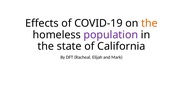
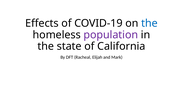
the at (149, 23) colour: orange -> blue
